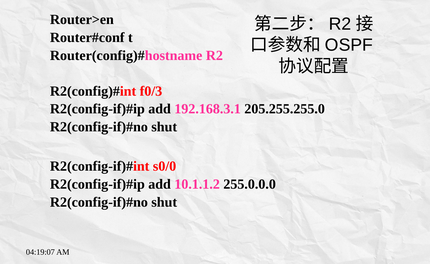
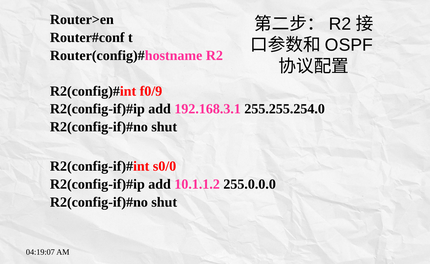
f0/3: f0/3 -> f0/9
205.255.255.0: 205.255.255.0 -> 255.255.254.0
